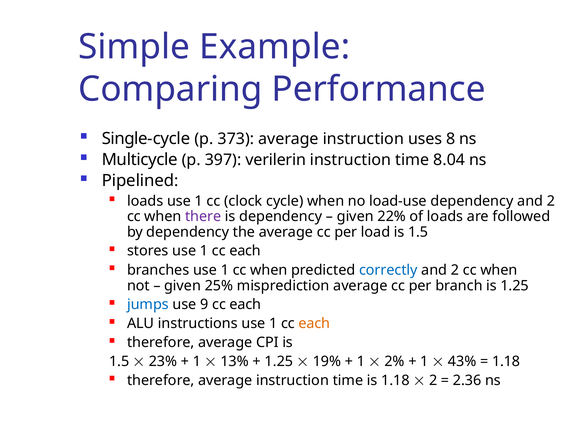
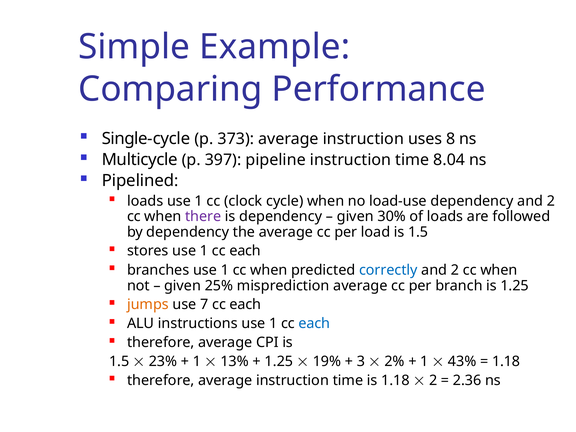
verilerin: verilerin -> pipeline
22%: 22% -> 30%
jumps colour: blue -> orange
9: 9 -> 7
each at (314, 323) colour: orange -> blue
1 at (361, 361): 1 -> 3
